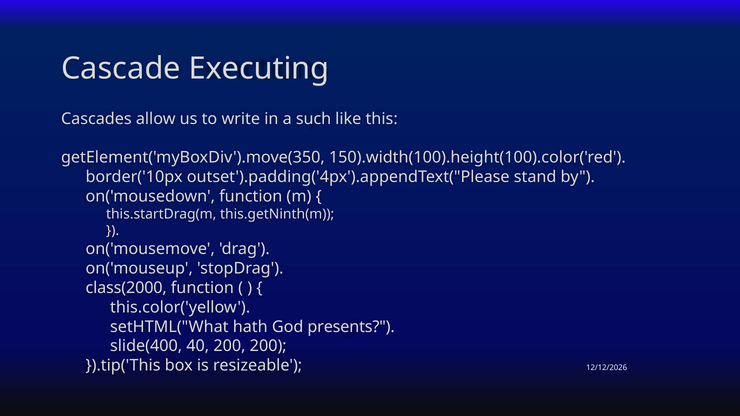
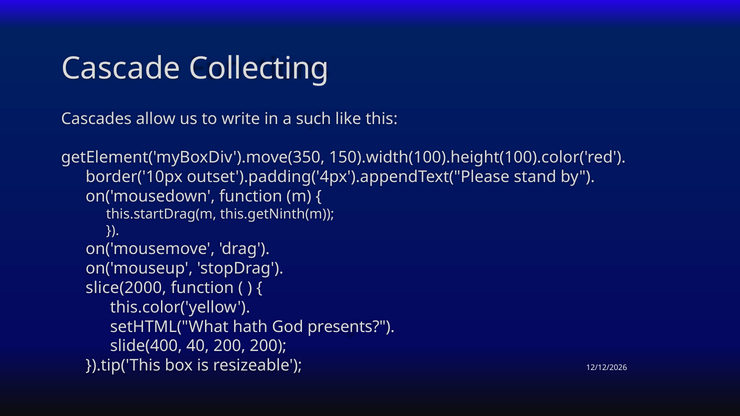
Executing: Executing -> Collecting
class(2000: class(2000 -> slice(2000
